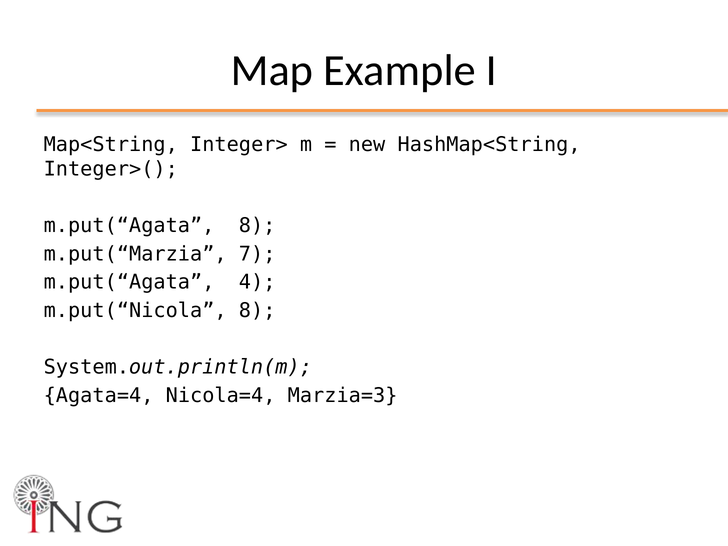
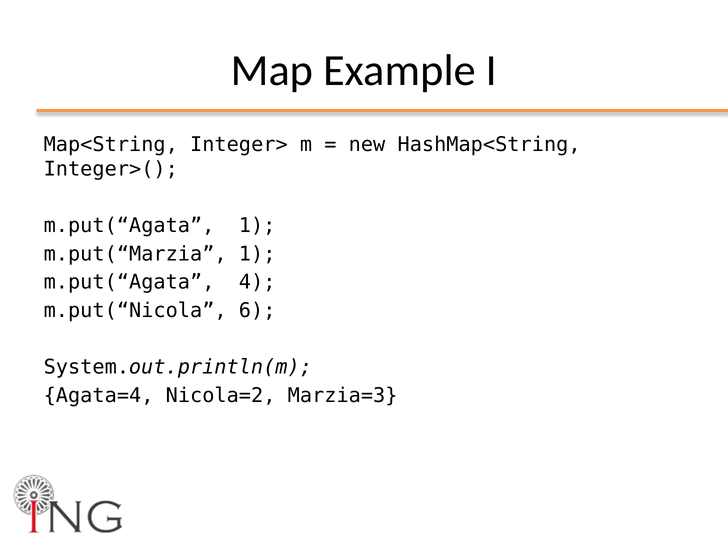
m.put(“Agata 8: 8 -> 1
m.put(“Marzia 7: 7 -> 1
m.put(“Nicola 8: 8 -> 6
Nicola=4: Nicola=4 -> Nicola=2
